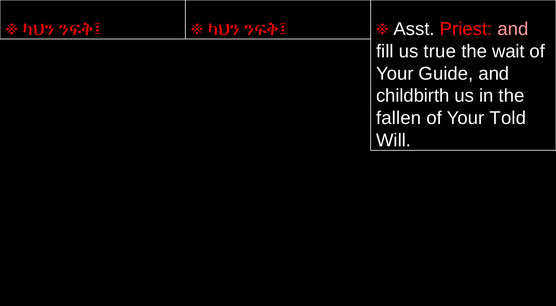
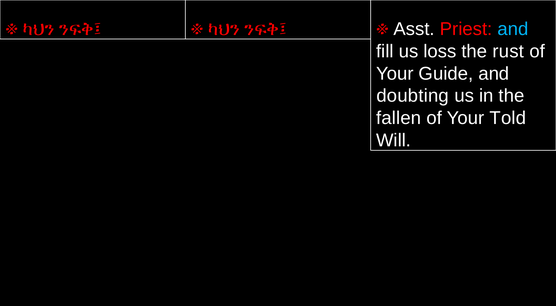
and at (513, 29) colour: pink -> light blue
true: true -> loss
wait: wait -> rust
childbirth: childbirth -> doubting
